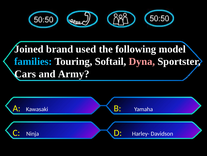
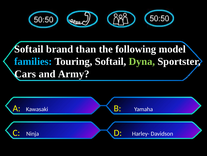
Joined at (29, 49): Joined -> Softail
used: used -> than
Dyna colour: pink -> light green
